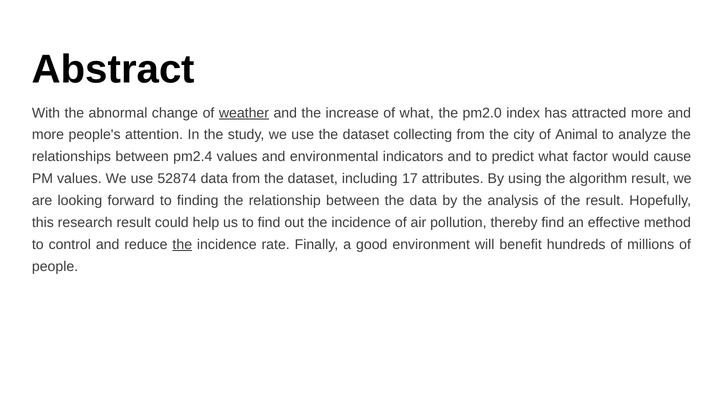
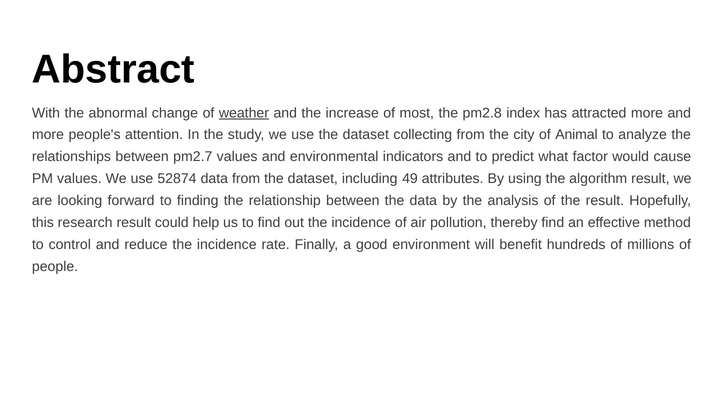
of what: what -> most
pm2.0: pm2.0 -> pm2.8
pm2.4: pm2.4 -> pm2.7
17: 17 -> 49
the at (182, 245) underline: present -> none
